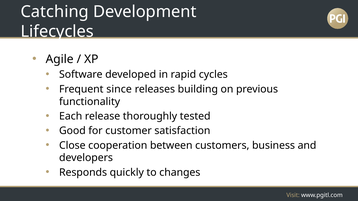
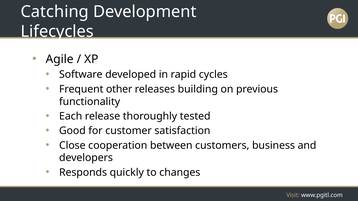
since: since -> other
